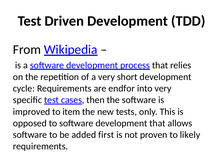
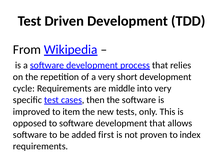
endfor: endfor -> middle
likely: likely -> index
